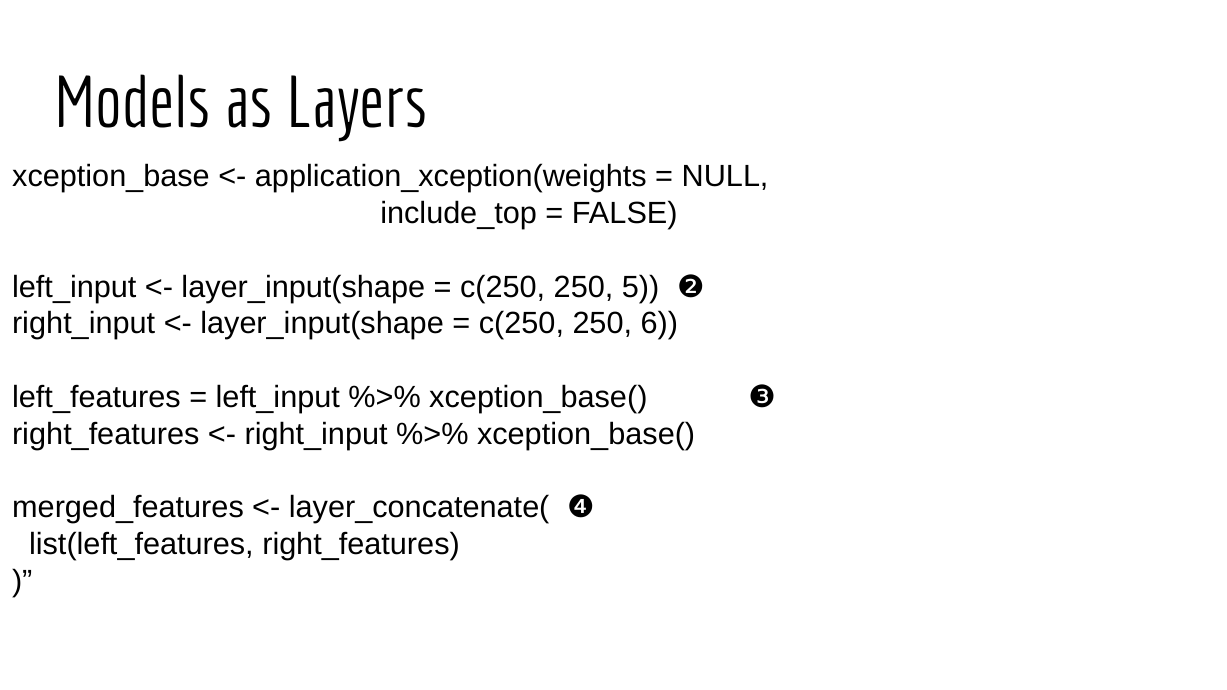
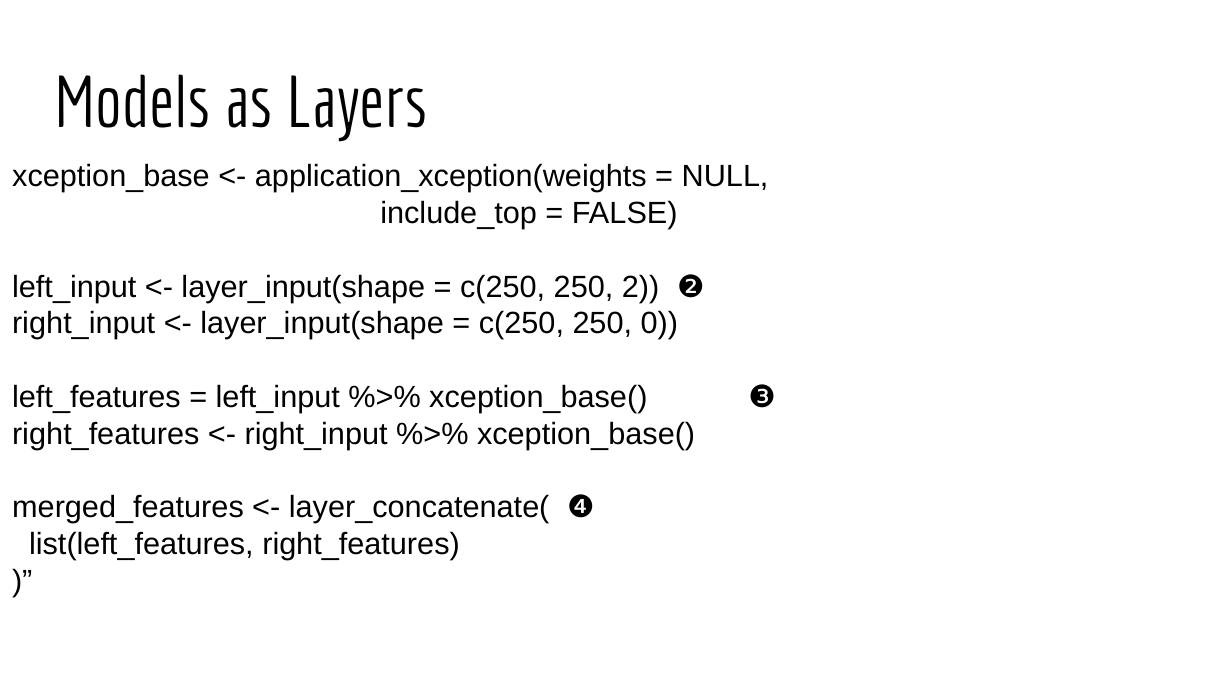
5: 5 -> 2
6: 6 -> 0
